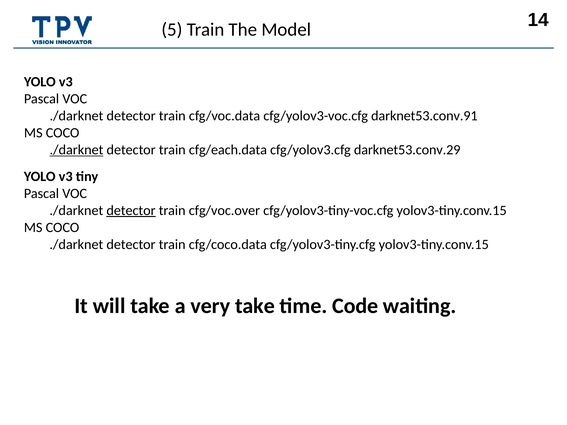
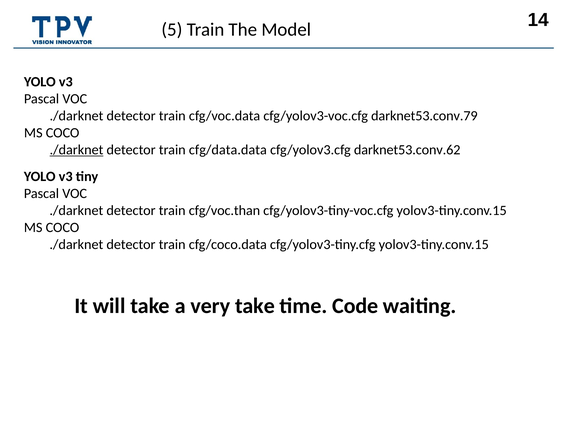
darknet53.conv.91: darknet53.conv.91 -> darknet53.conv.79
cfg/each.data: cfg/each.data -> cfg/data.data
darknet53.conv.29: darknet53.conv.29 -> darknet53.conv.62
detector at (131, 211) underline: present -> none
cfg/voc.over: cfg/voc.over -> cfg/voc.than
